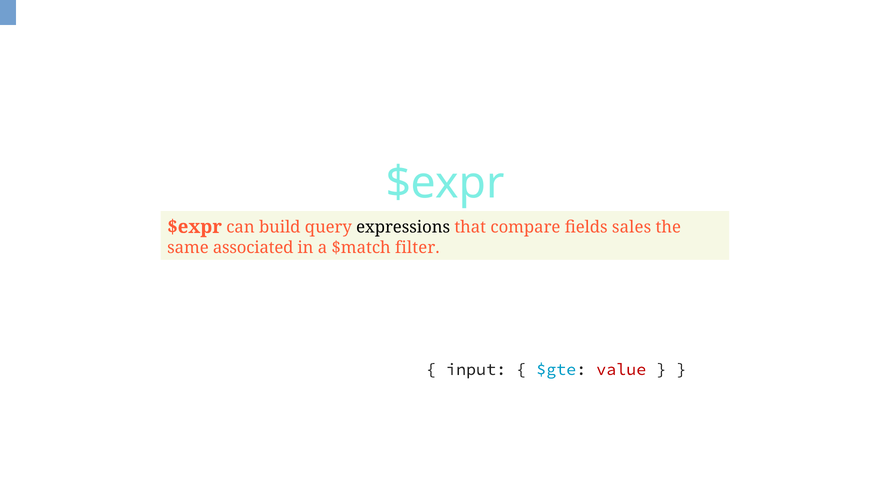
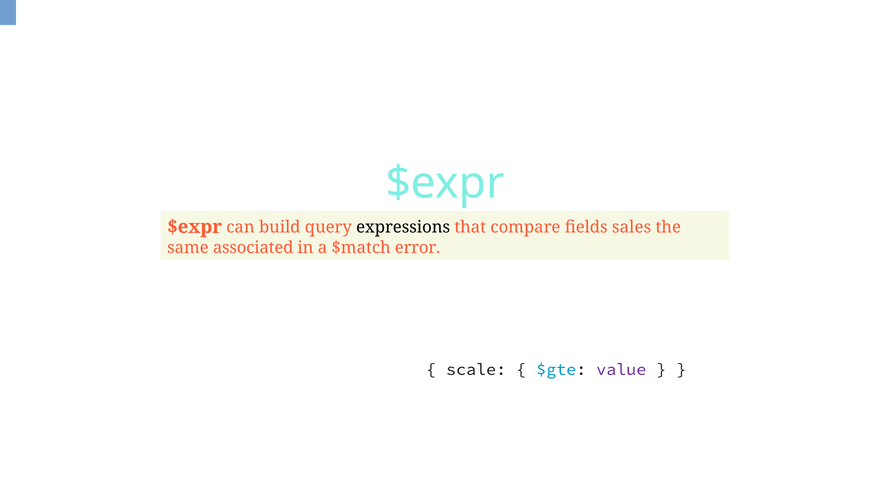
filter: filter -> error
input: input -> scale
value colour: red -> purple
